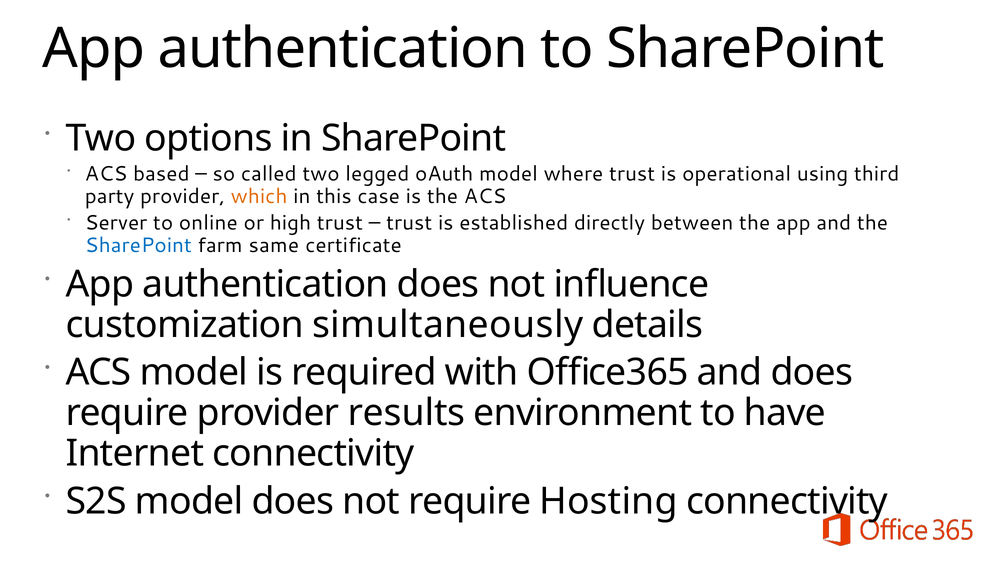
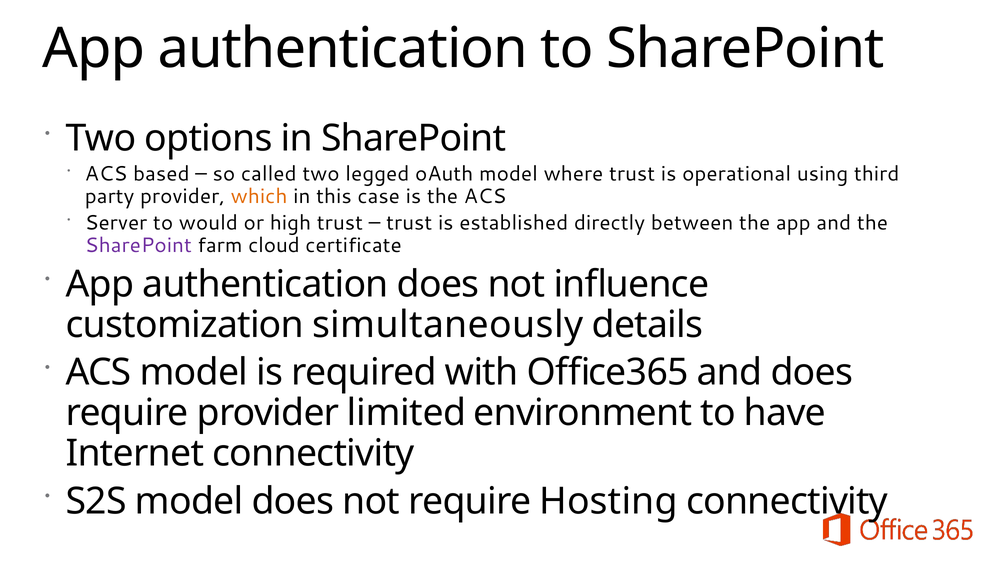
online: online -> would
SharePoint at (138, 246) colour: blue -> purple
same: same -> cloud
results: results -> limited
